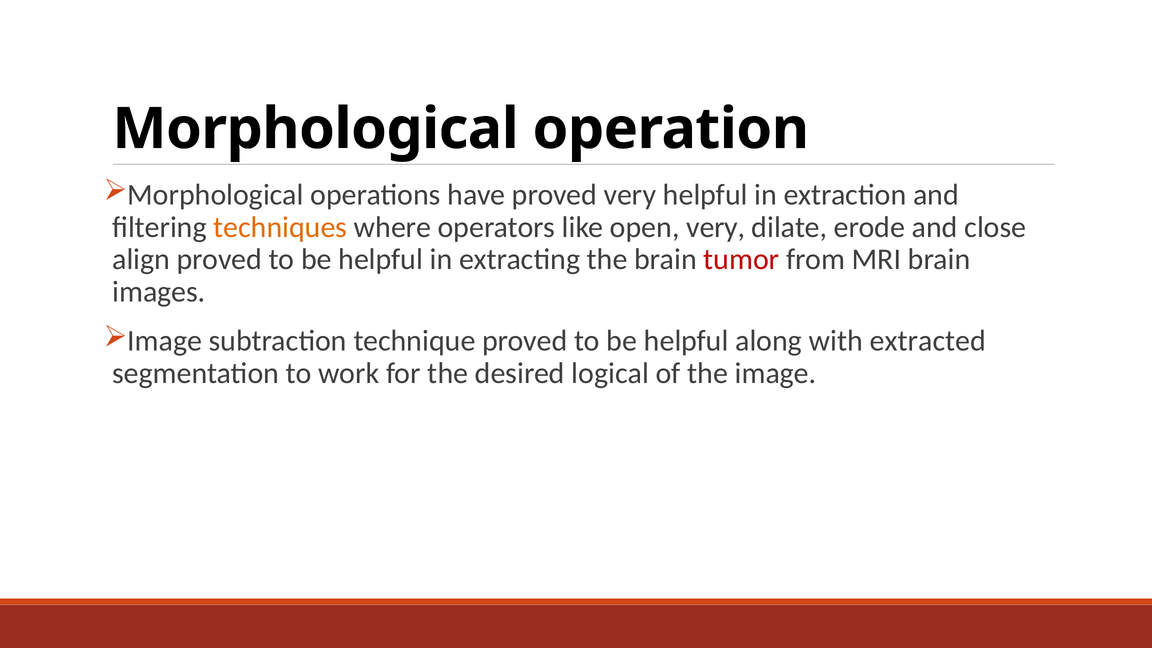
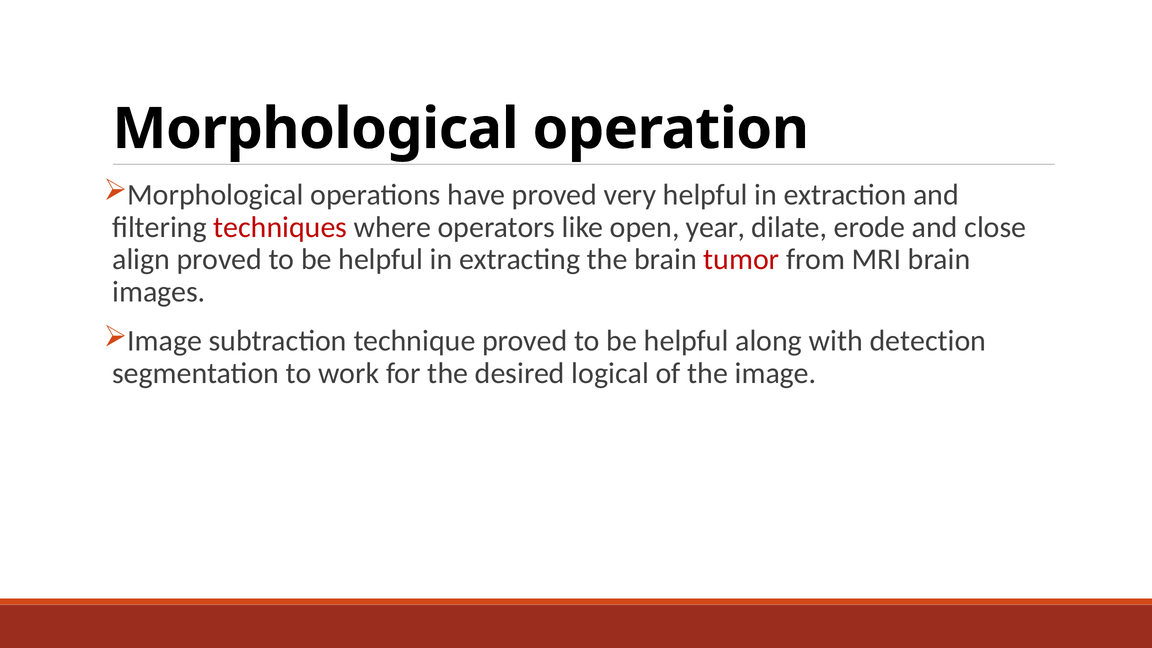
techniques colour: orange -> red
open very: very -> year
extracted: extracted -> detection
